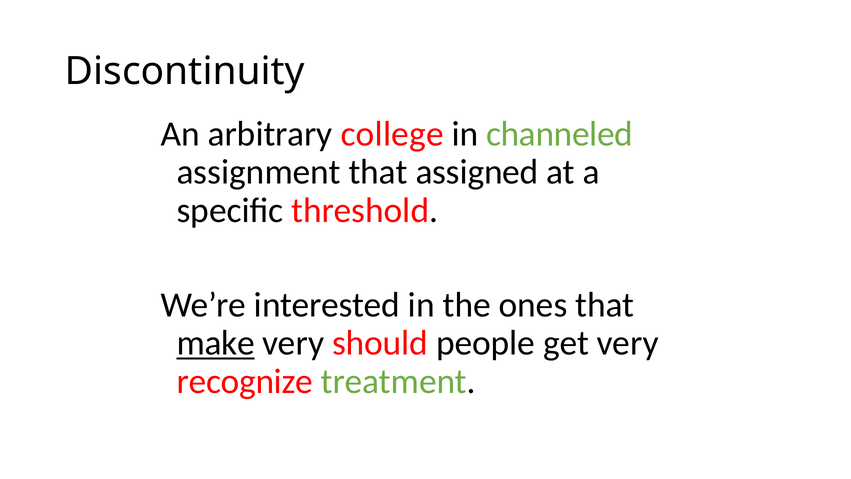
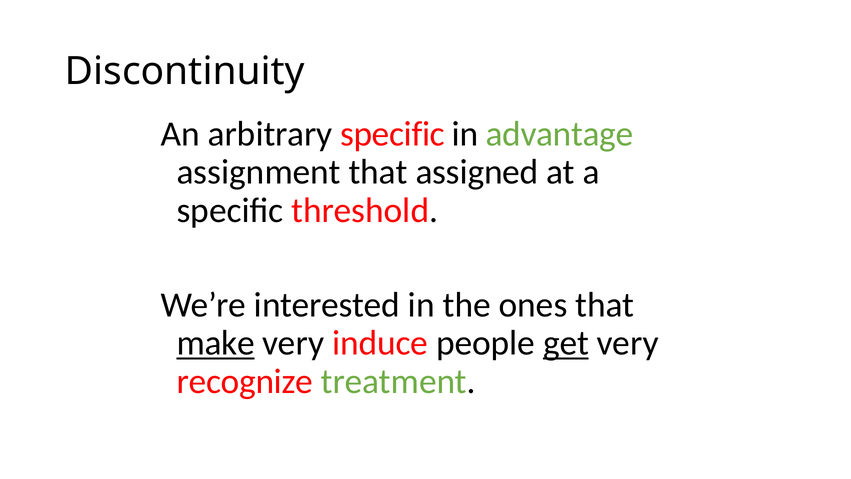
arbitrary college: college -> specific
channeled: channeled -> advantage
should: should -> induce
get underline: none -> present
